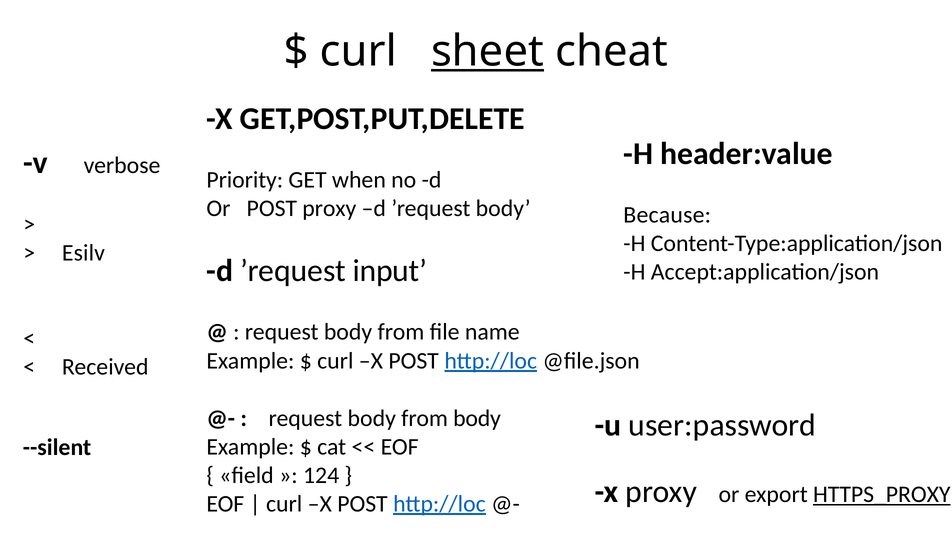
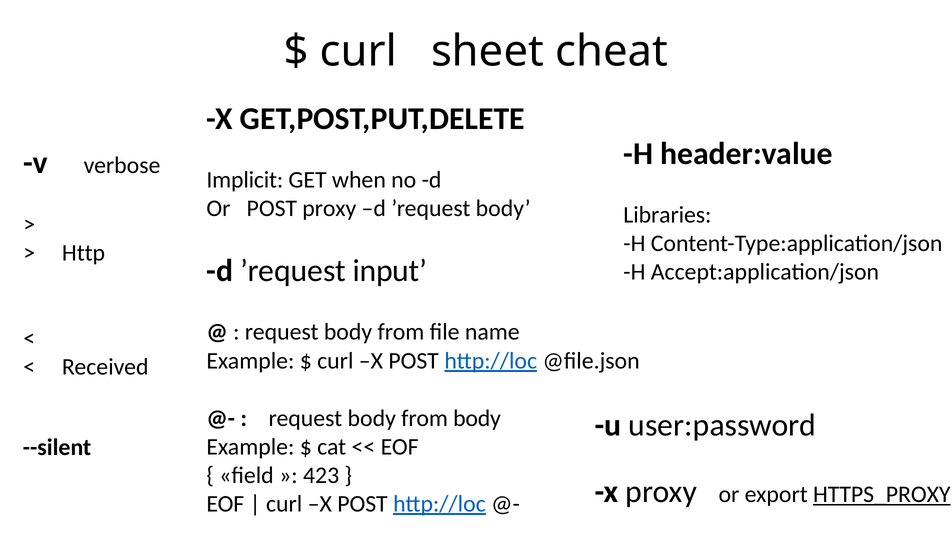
sheet underline: present -> none
Priority: Priority -> Implicit
Because: Because -> Libraries
Esilv: Esilv -> Http
124: 124 -> 423
